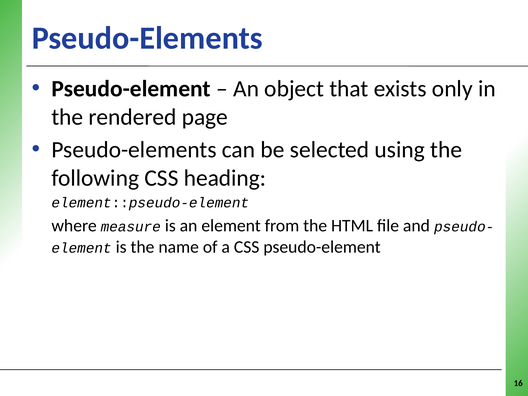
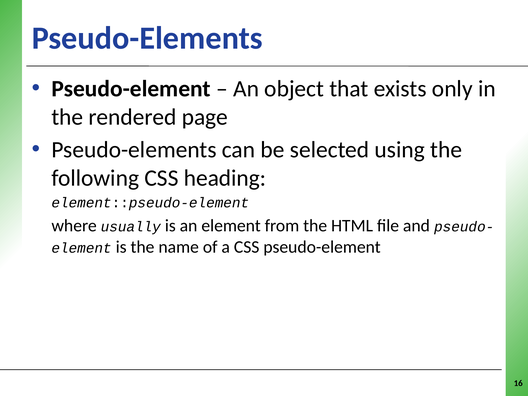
measure: measure -> usually
